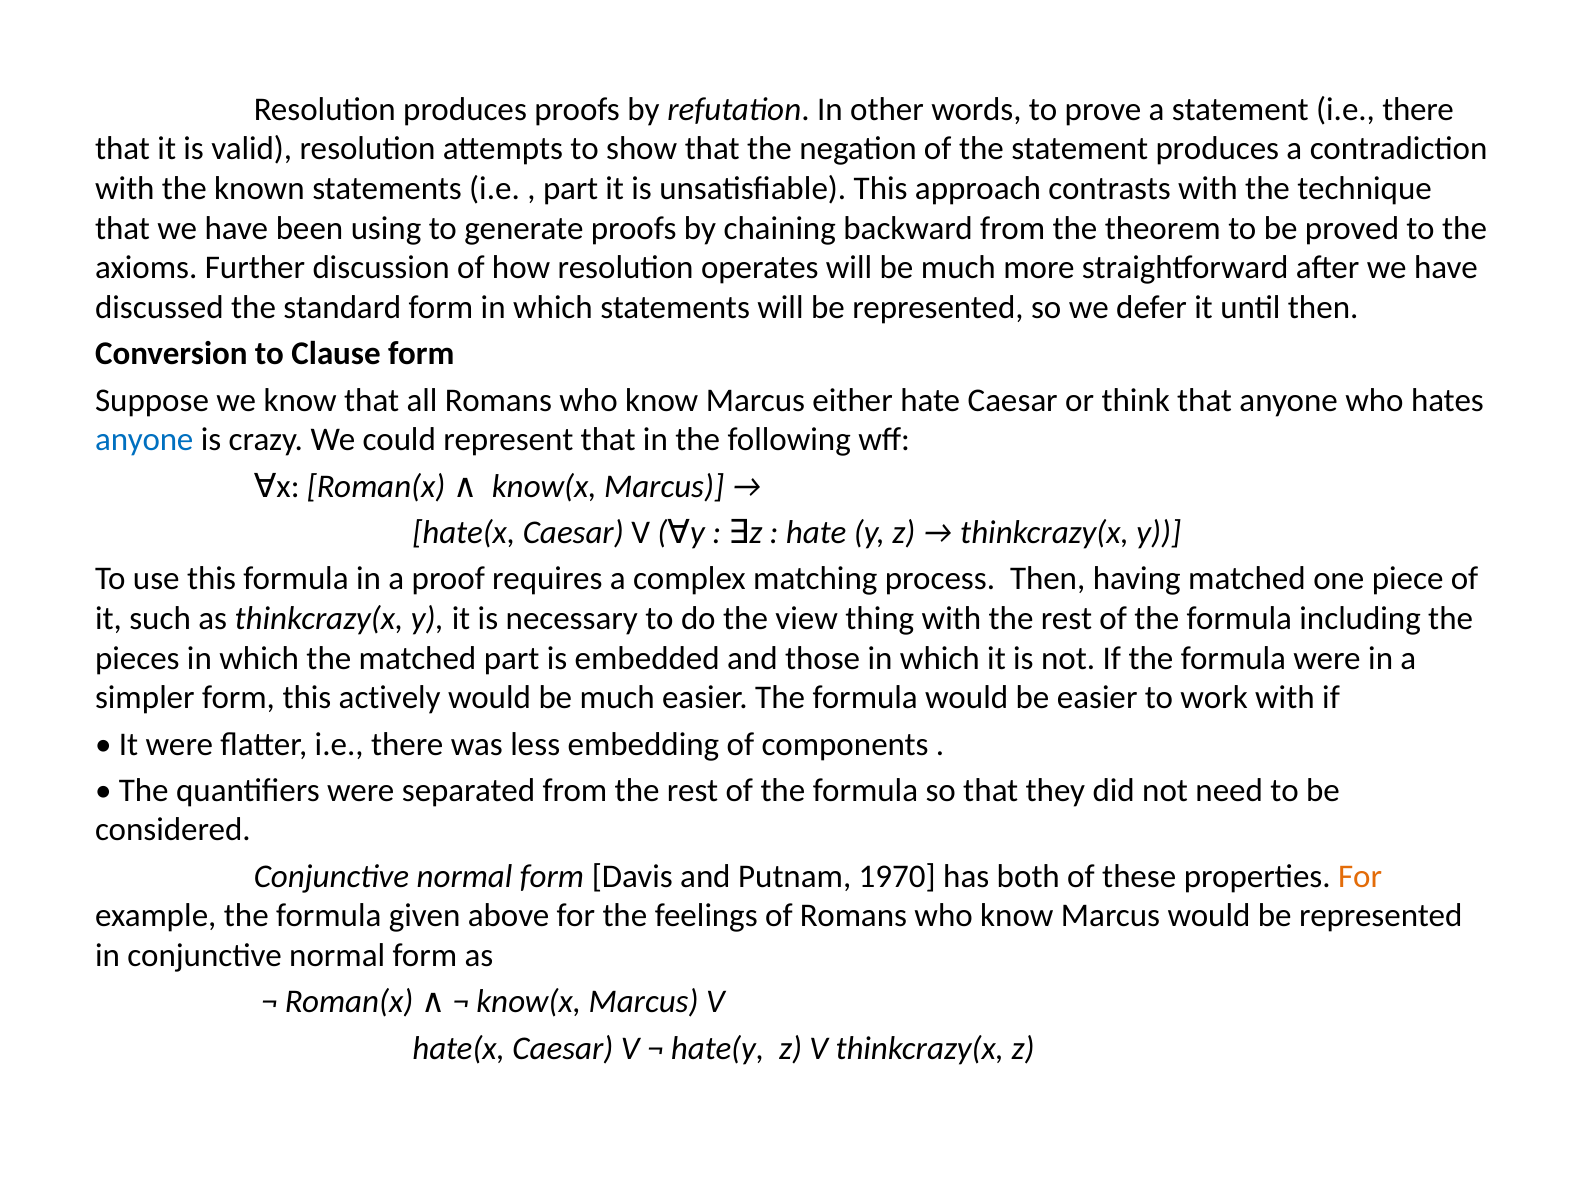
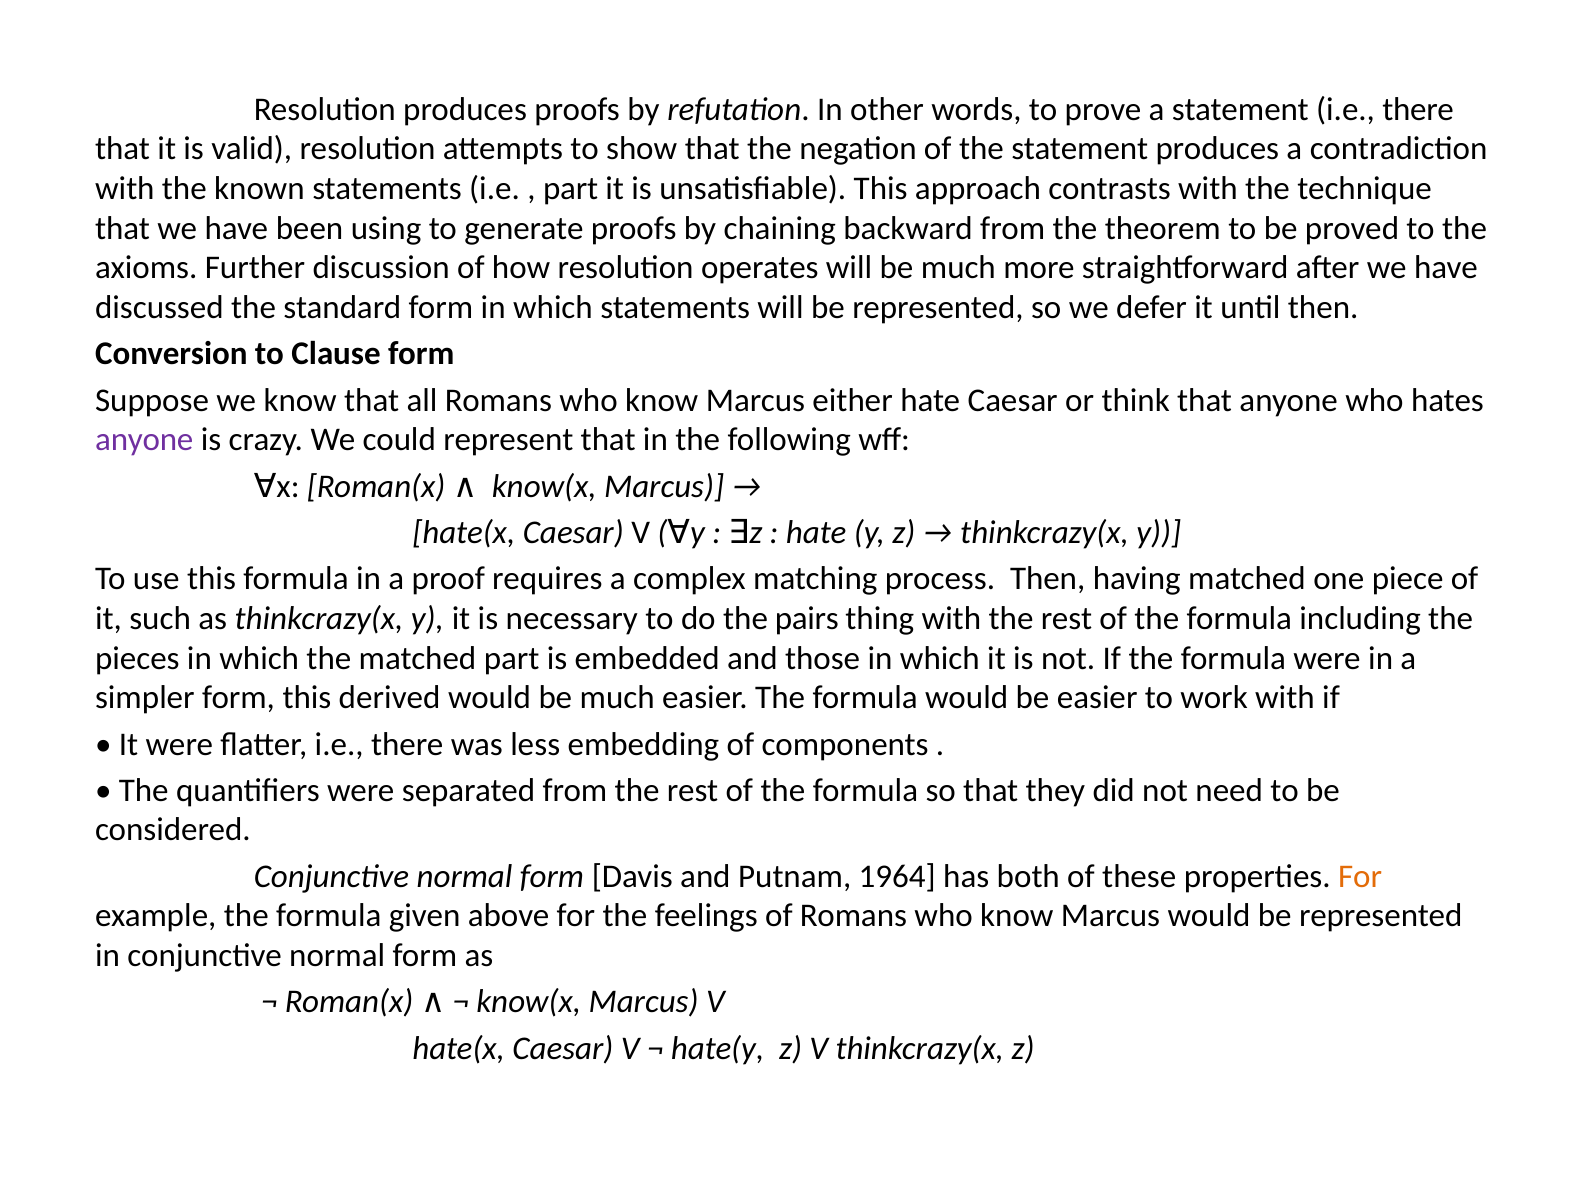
anyone at (144, 440) colour: blue -> purple
view: view -> pairs
actively: actively -> derived
1970: 1970 -> 1964
